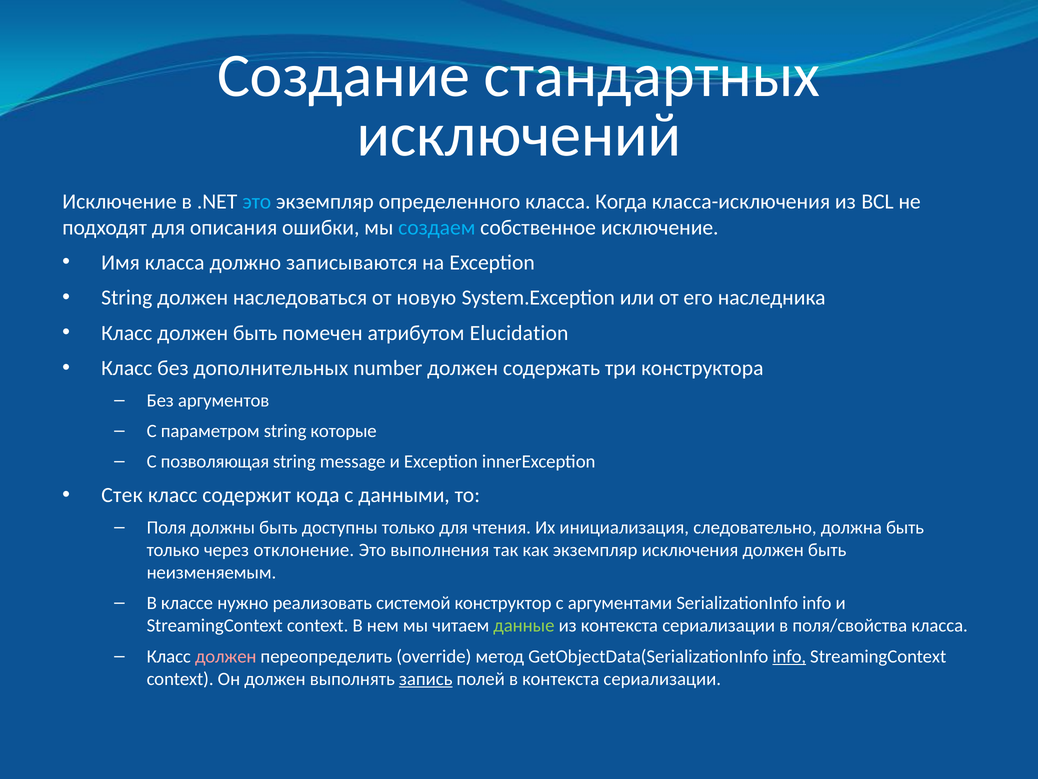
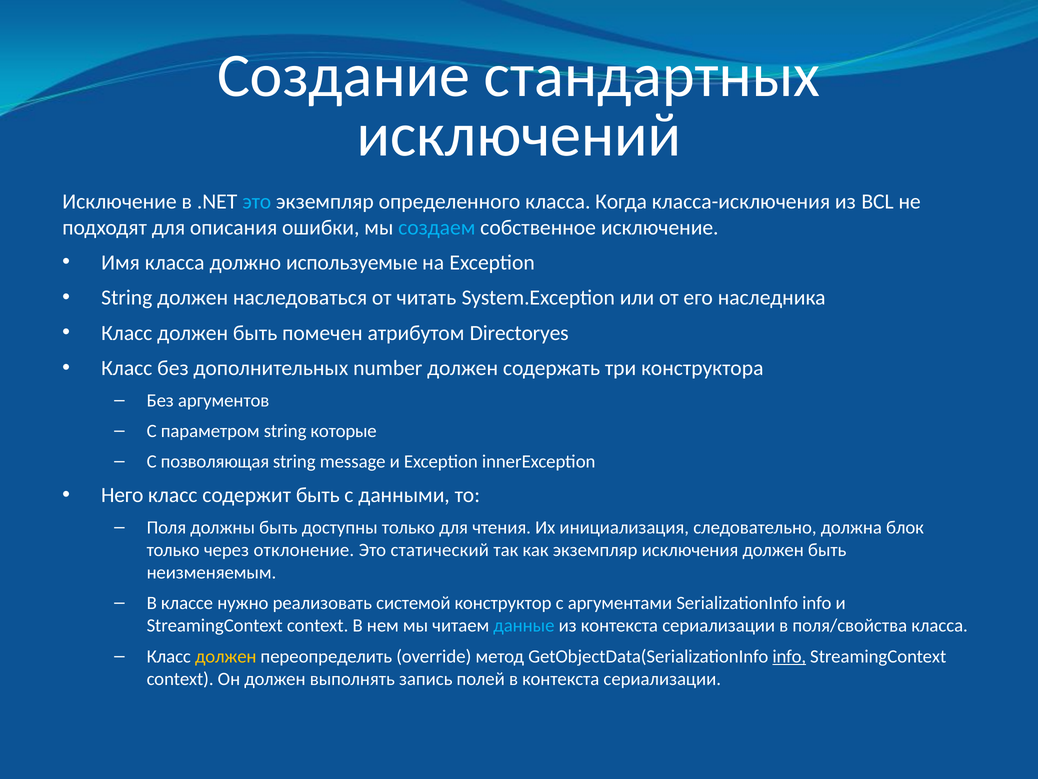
записываются: записываются -> используемые
новую: новую -> читать
Elucidation: Elucidation -> Directoryes
Стек: Стек -> Него
содержит кода: кода -> быть
должна быть: быть -> блок
выполнения: выполнения -> статический
данные colour: light green -> light blue
должен at (226, 656) colour: pink -> yellow
запись underline: present -> none
